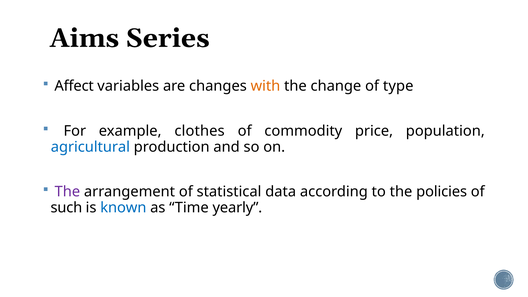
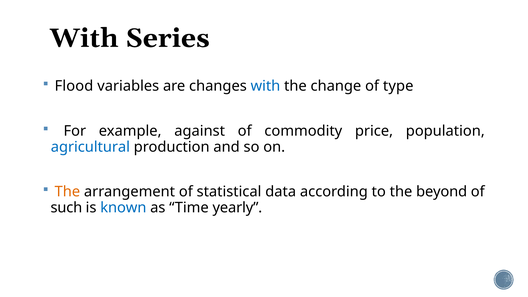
Aims at (84, 38): Aims -> With
Affect: Affect -> Flood
with at (265, 86) colour: orange -> blue
clothes: clothes -> against
The at (67, 192) colour: purple -> orange
policies: policies -> beyond
